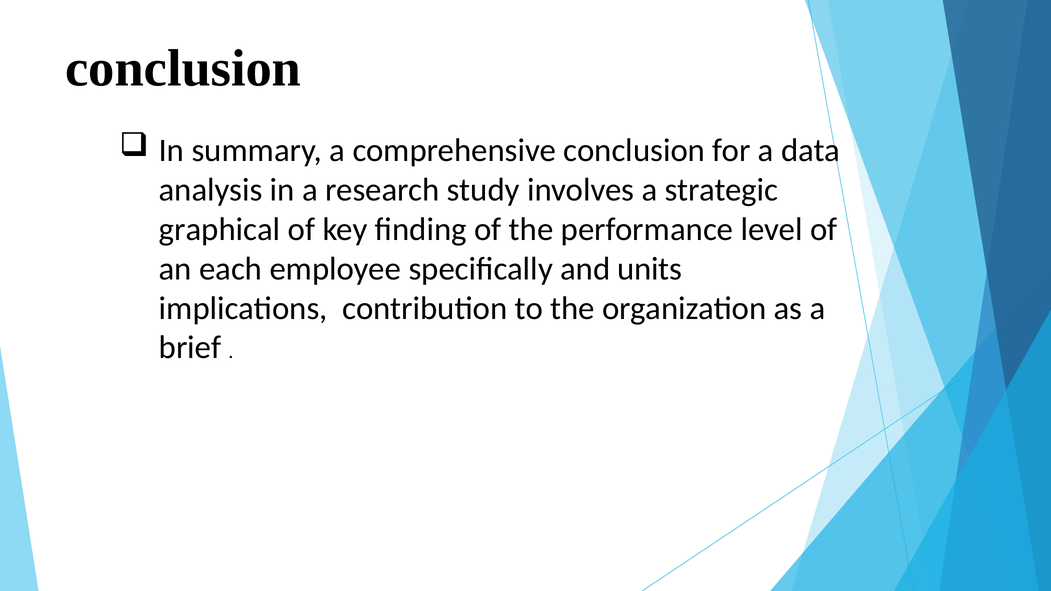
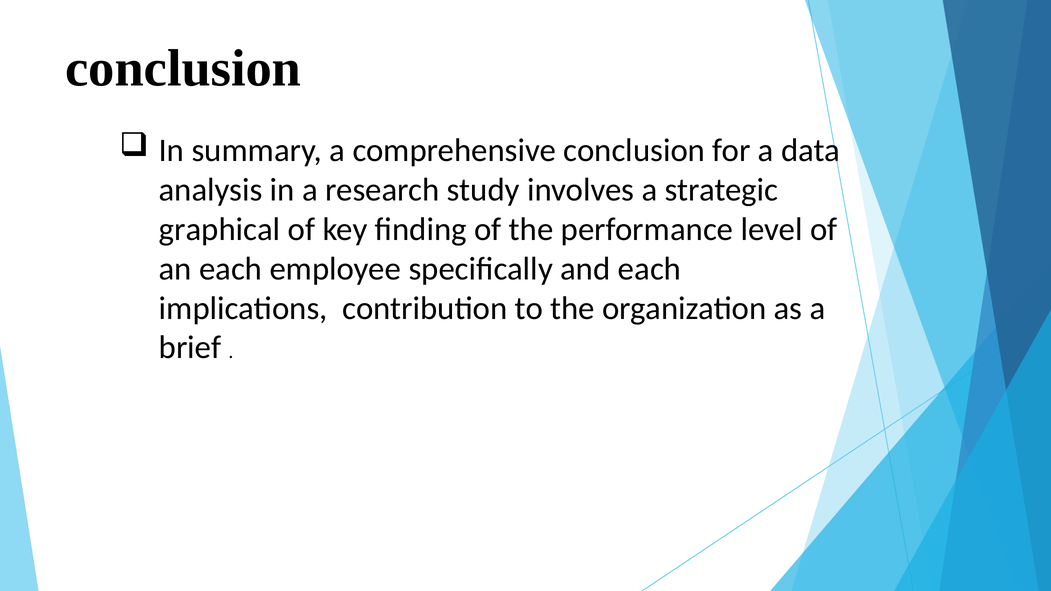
and units: units -> each
